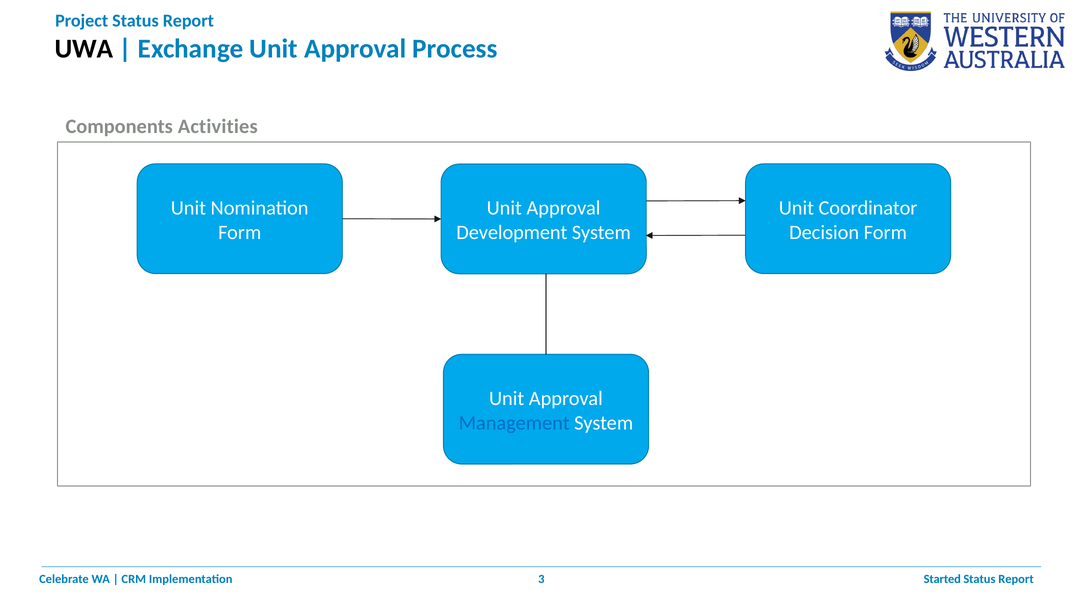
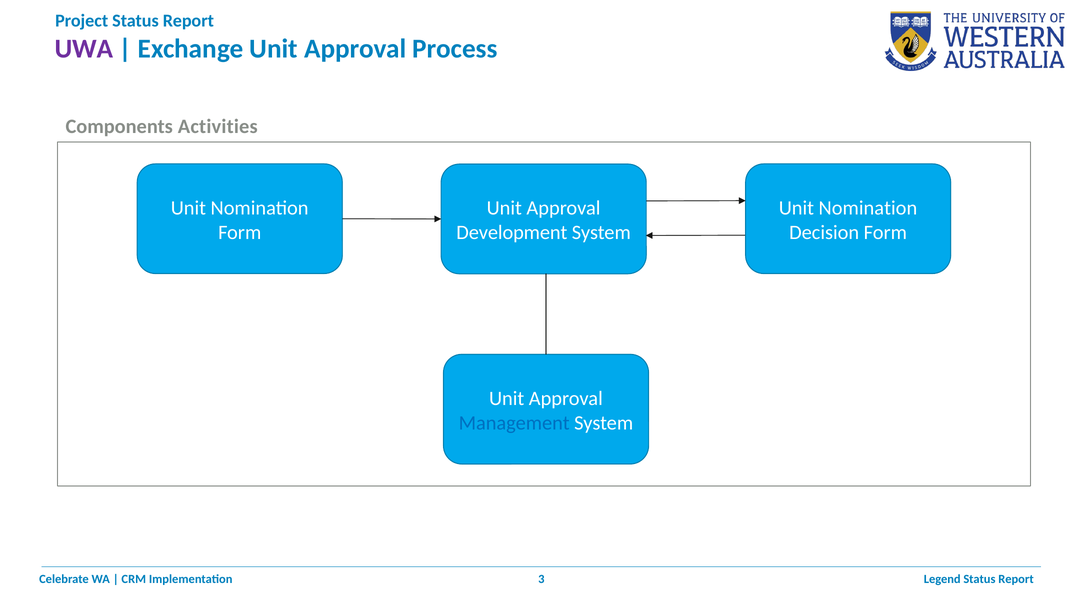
UWA colour: black -> purple
Coordinator at (868, 208): Coordinator -> Nomination
Started: Started -> Legend
